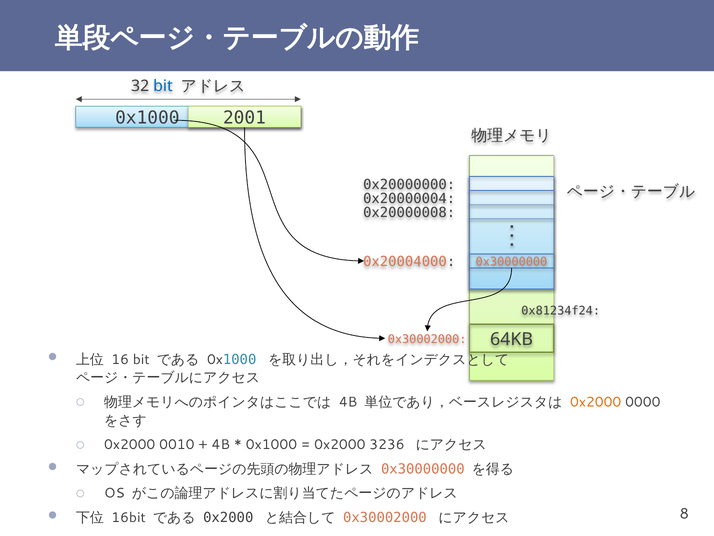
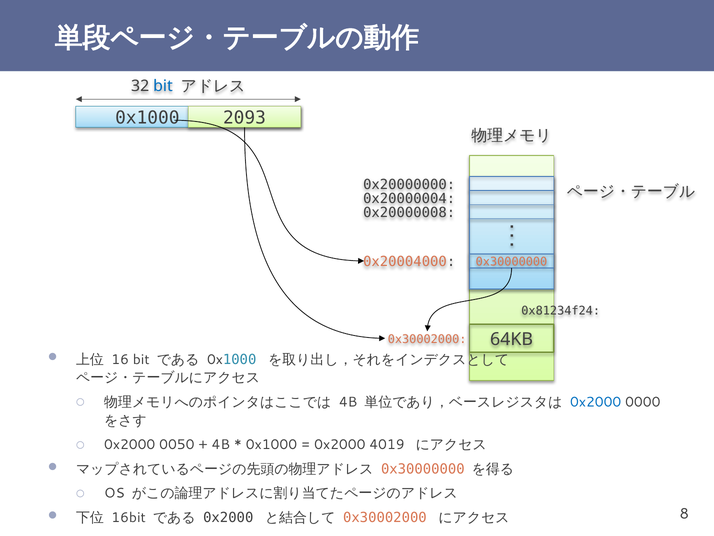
2001: 2001 -> 2093
0x2000 at (596, 402) colour: orange -> blue
0010: 0010 -> 0050
3236: 3236 -> 4019
